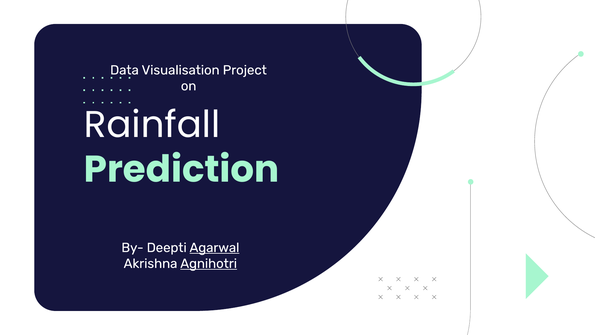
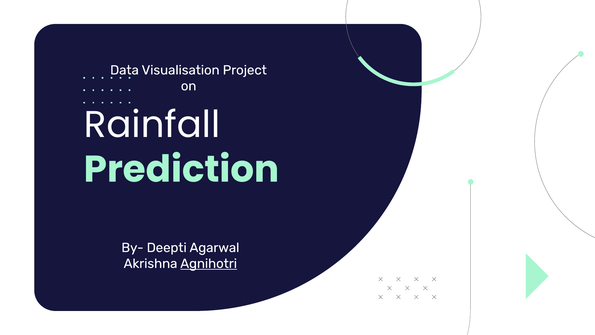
Agarwal underline: present -> none
